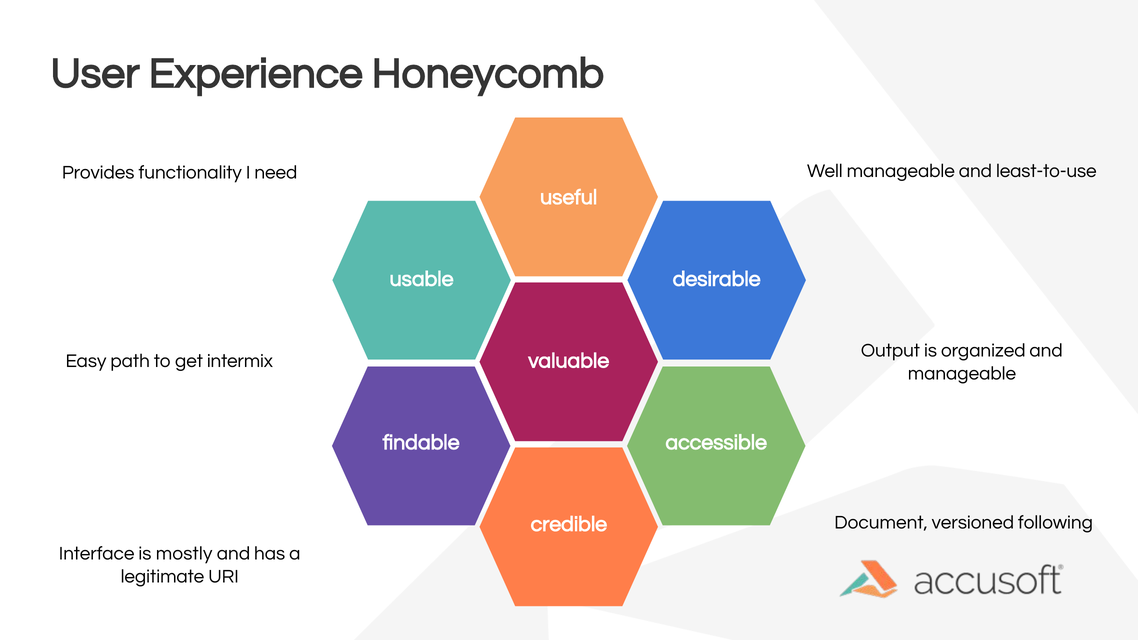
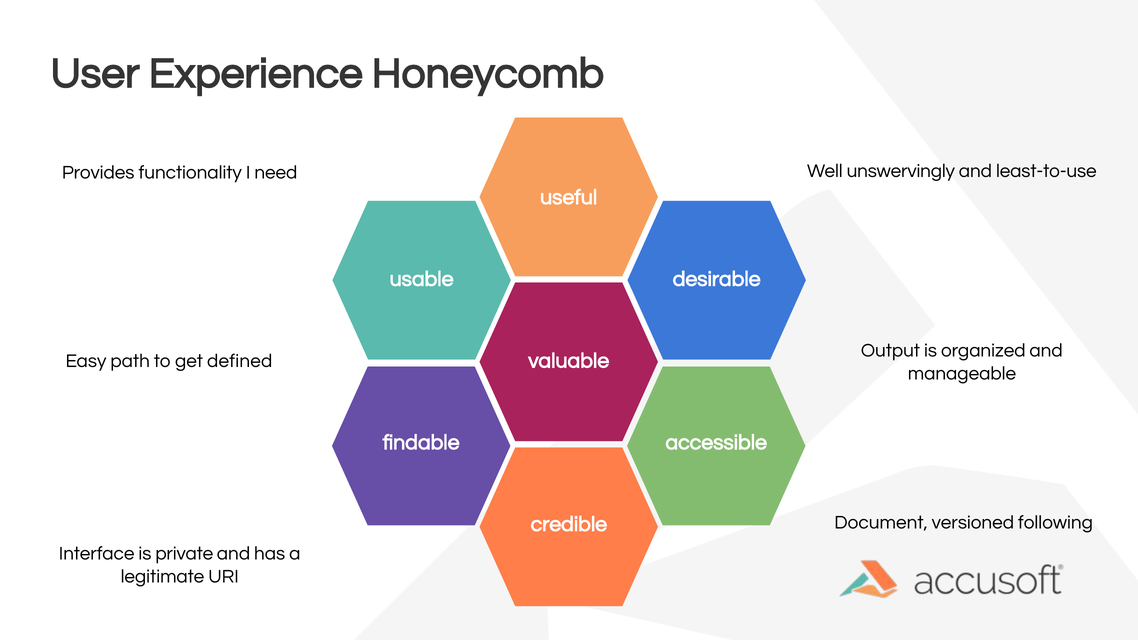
Well manageable: manageable -> unswervingly
intermix: intermix -> defined
mostly: mostly -> private
